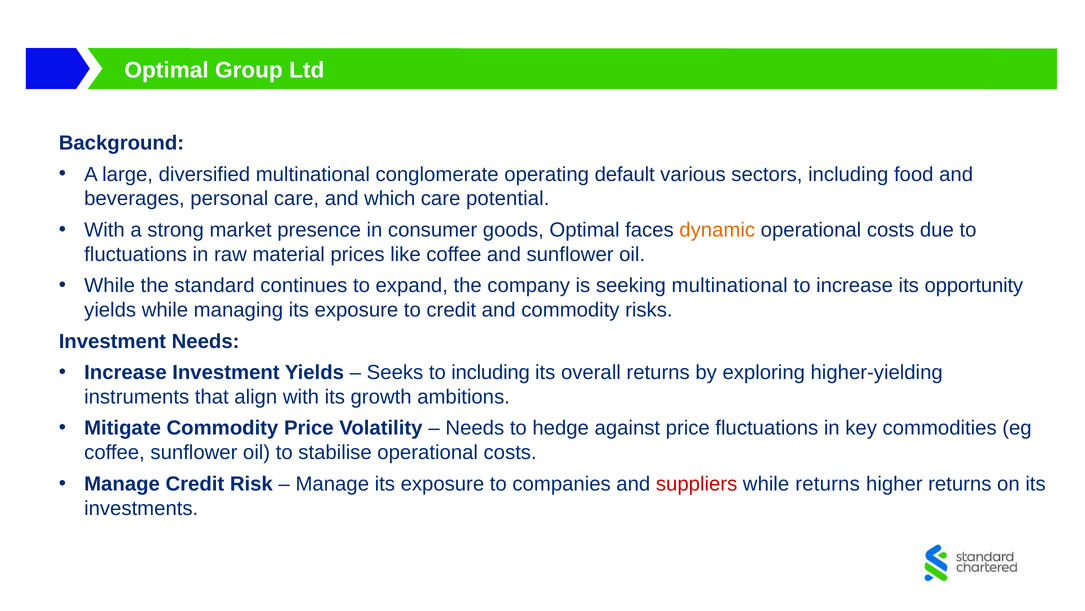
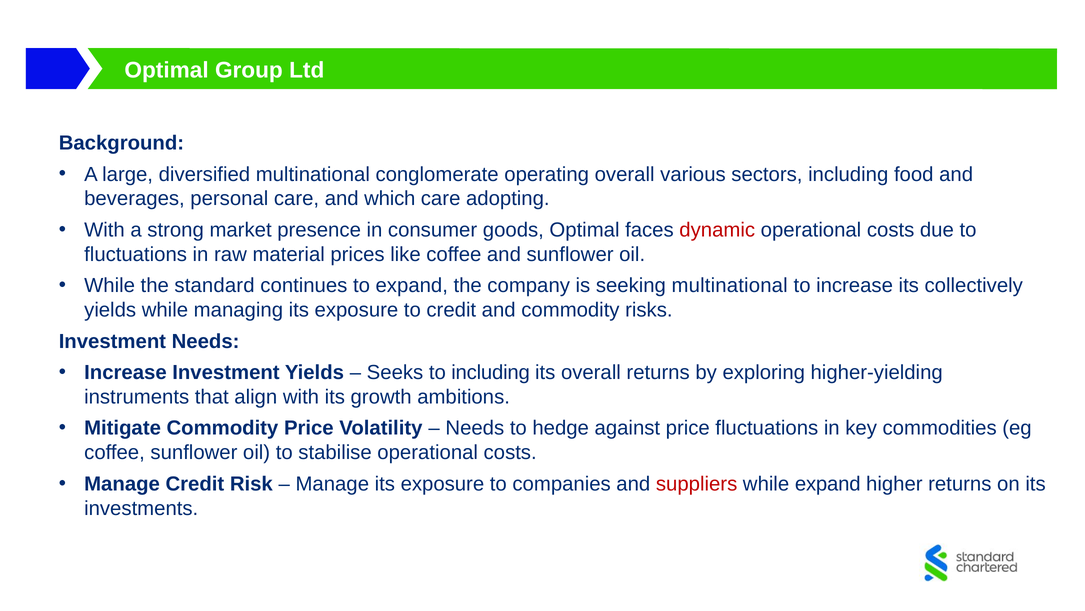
operating default: default -> overall
potential: potential -> adopting
dynamic colour: orange -> red
opportunity: opportunity -> collectively
while returns: returns -> expand
